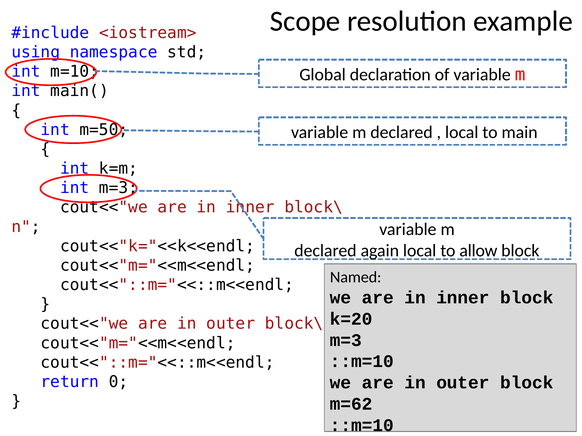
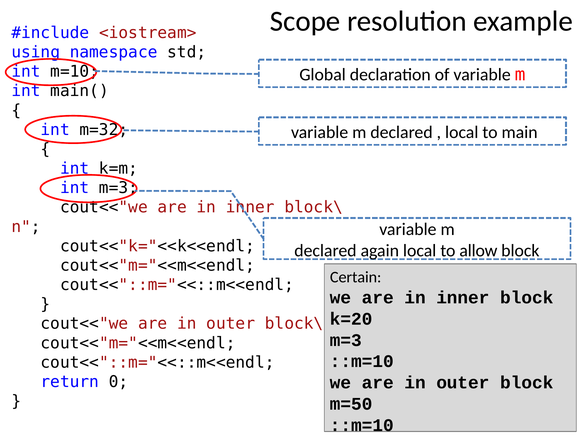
m=50: m=50 -> m=32
Named: Named -> Certain
m=62: m=62 -> m=50
